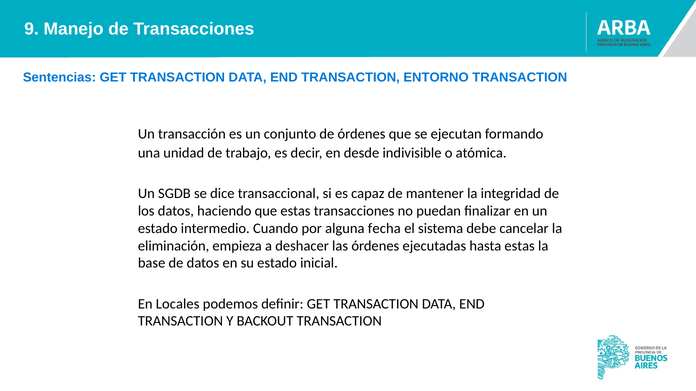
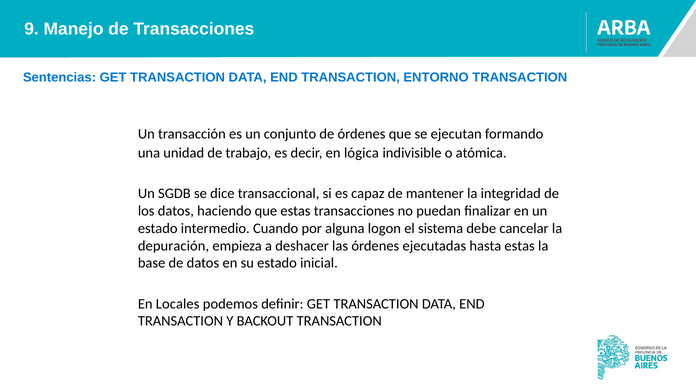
desde: desde -> lógica
fecha: fecha -> logon
eliminación: eliminación -> depuración
